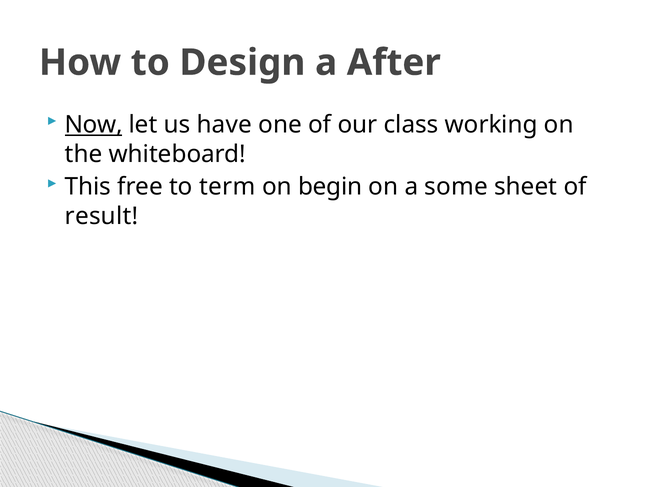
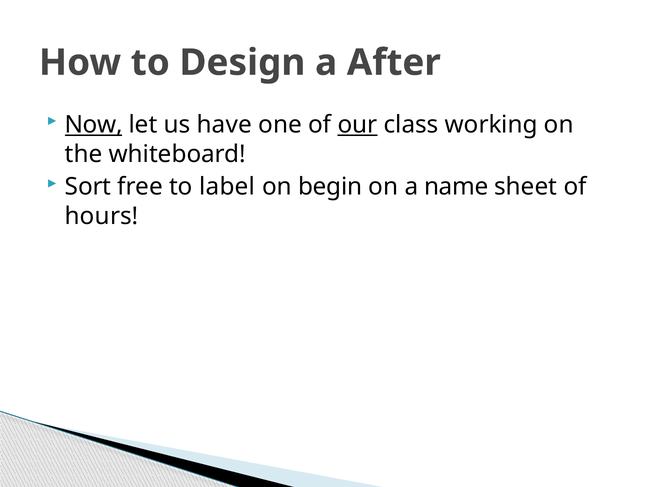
our underline: none -> present
This: This -> Sort
term: term -> label
some: some -> name
result: result -> hours
